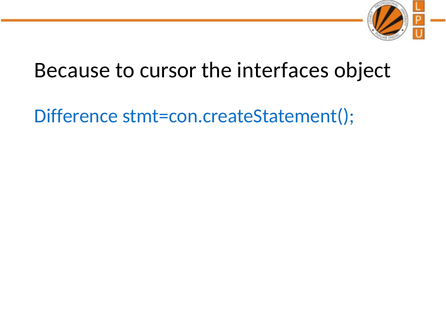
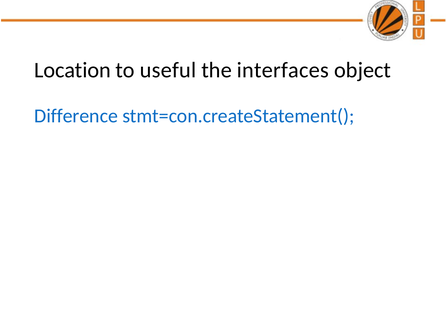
Because: Because -> Location
cursor: cursor -> useful
